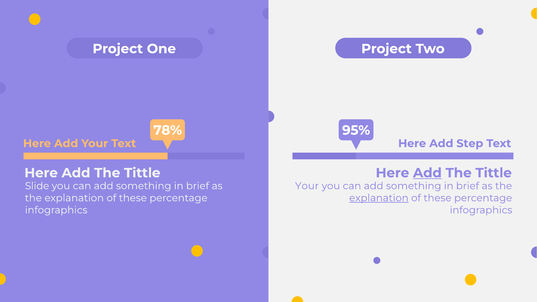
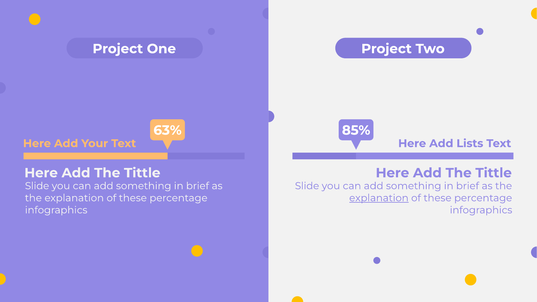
78%: 78% -> 63%
95%: 95% -> 85%
Step: Step -> Lists
Add at (427, 173) underline: present -> none
Your at (307, 186): Your -> Slide
